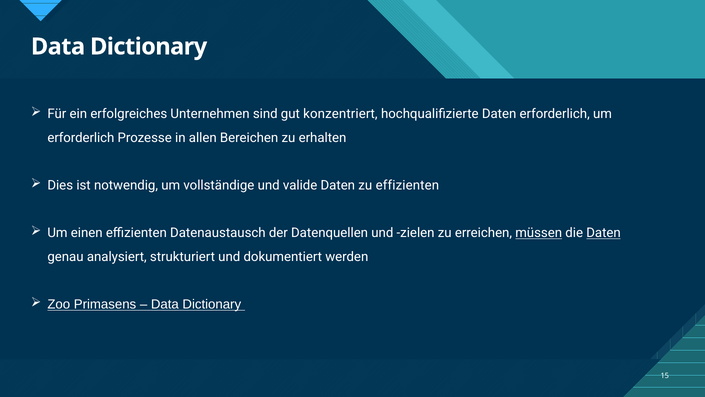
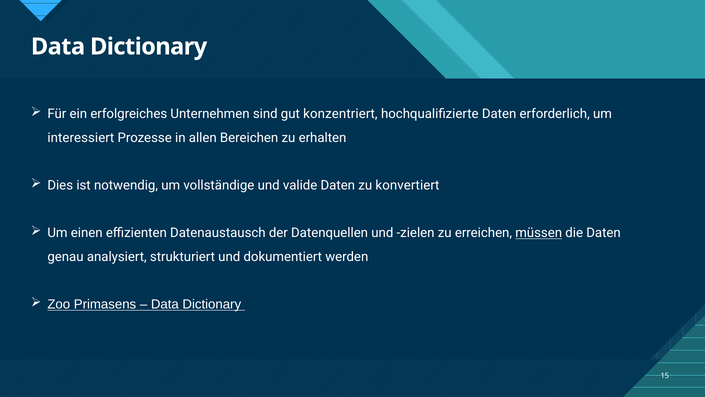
erforderlich at (81, 138): erforderlich -> interessiert
zu effizienten: effizienten -> konvertiert
Daten at (604, 233) underline: present -> none
